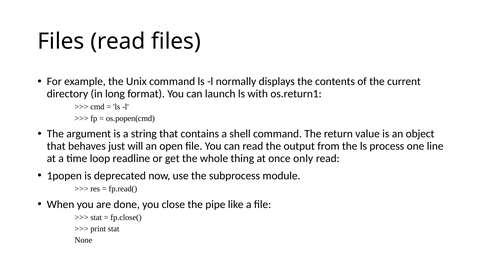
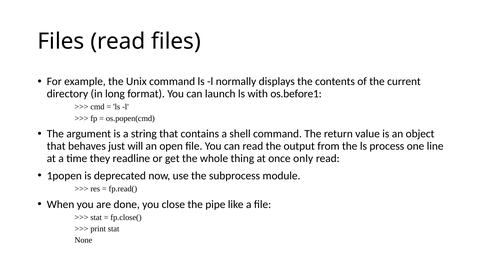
os.return1: os.return1 -> os.before1
loop: loop -> they
